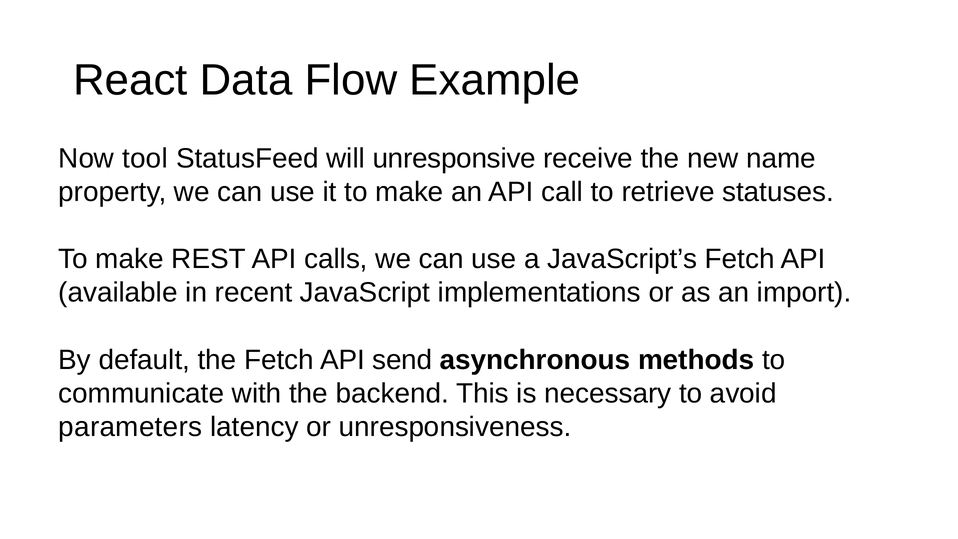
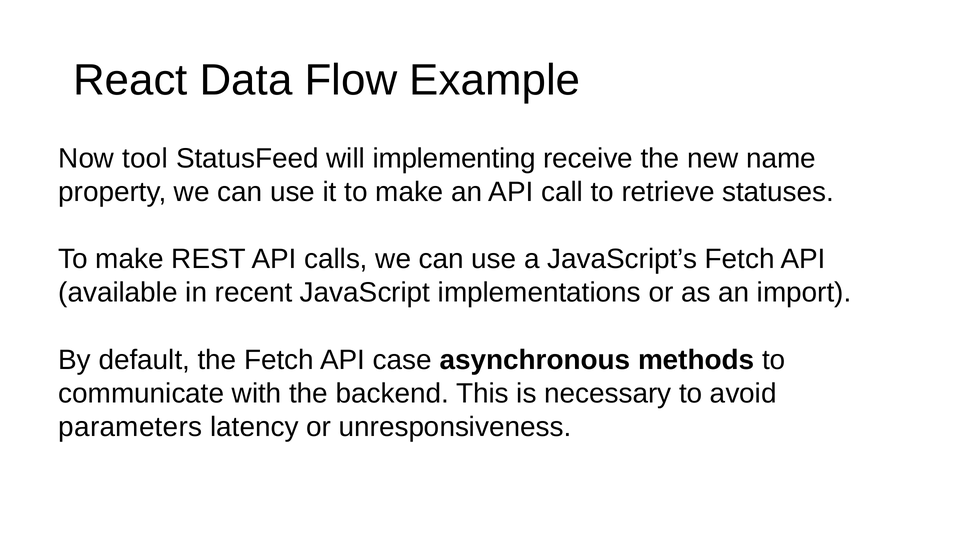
unresponsive: unresponsive -> implementing
send: send -> case
